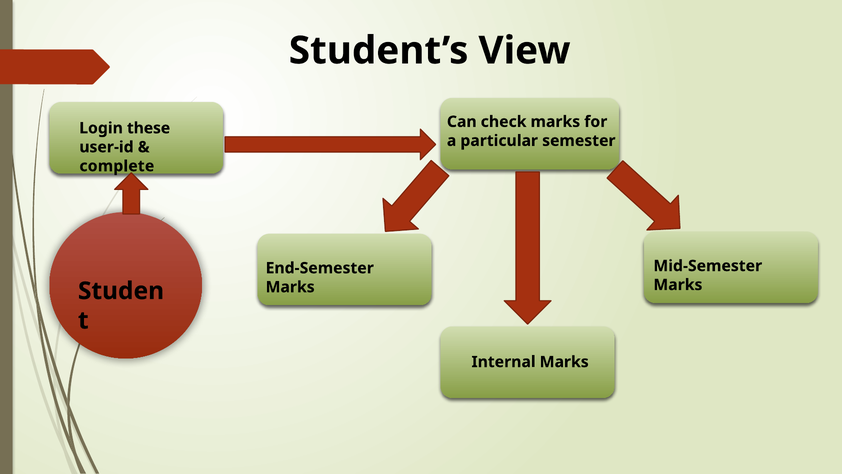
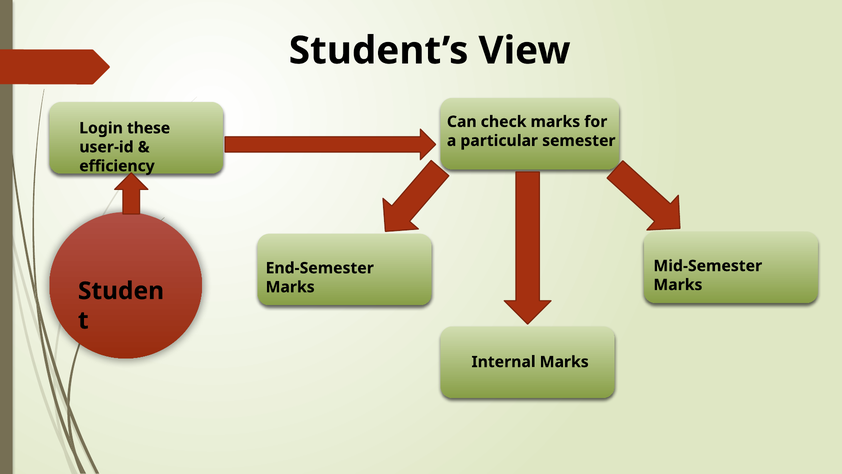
complete: complete -> efficiency
